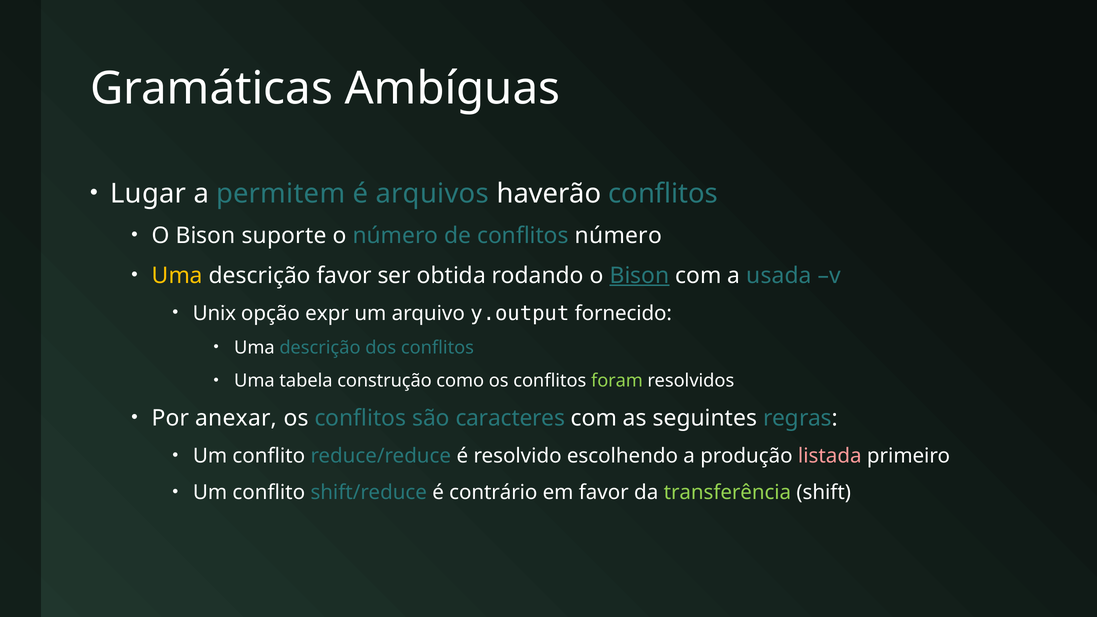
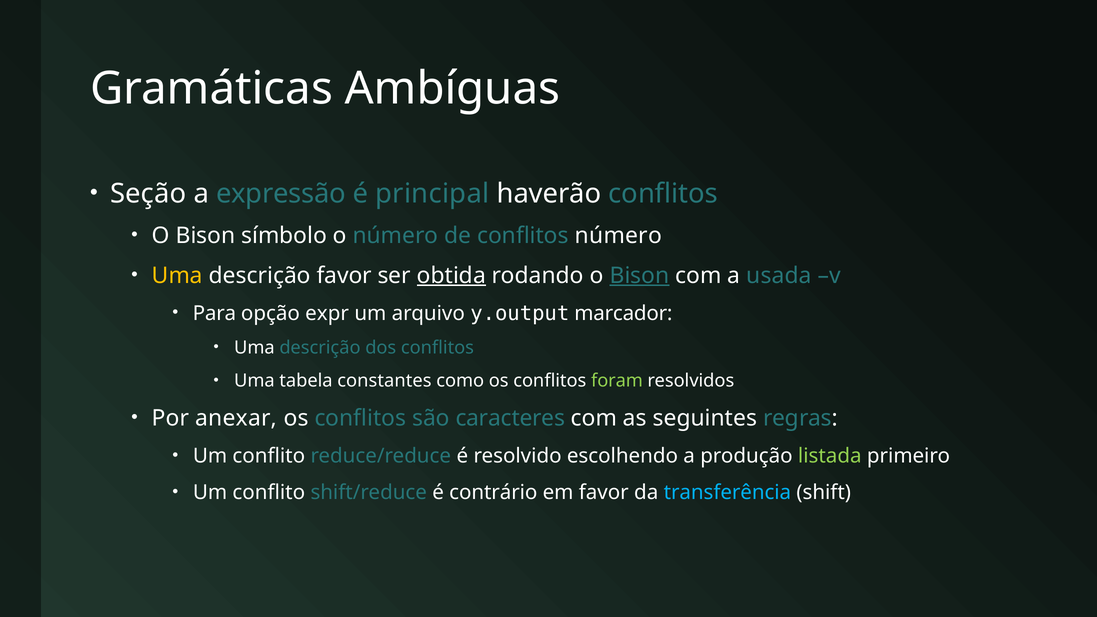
Lugar: Lugar -> Seção
permitem: permitem -> expressão
arquivos: arquivos -> principal
suporte: suporte -> símbolo
obtida underline: none -> present
Unix: Unix -> Para
fornecido: fornecido -> marcador
construção: construção -> constantes
listada colour: pink -> light green
transferência colour: light green -> light blue
